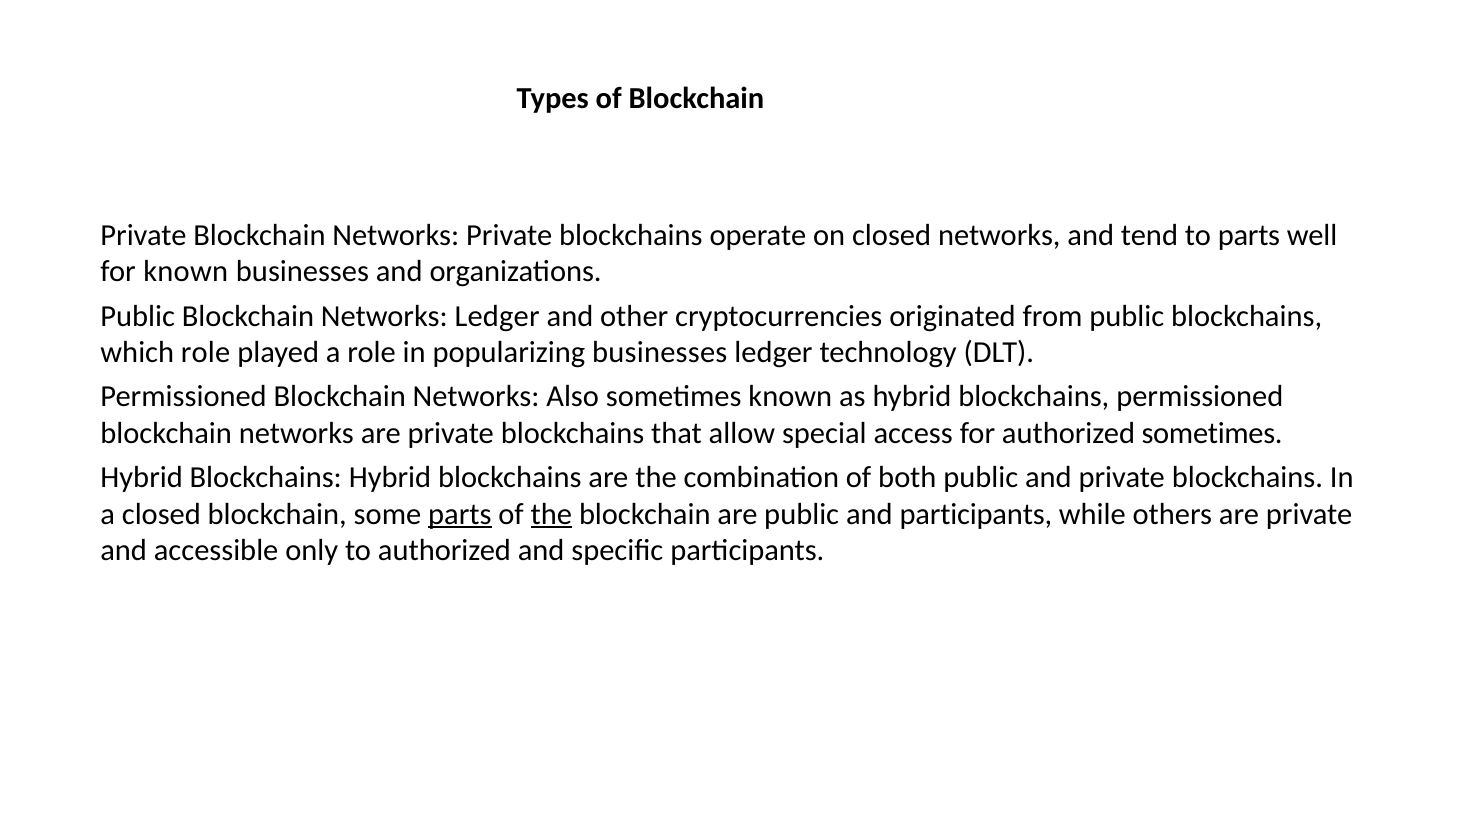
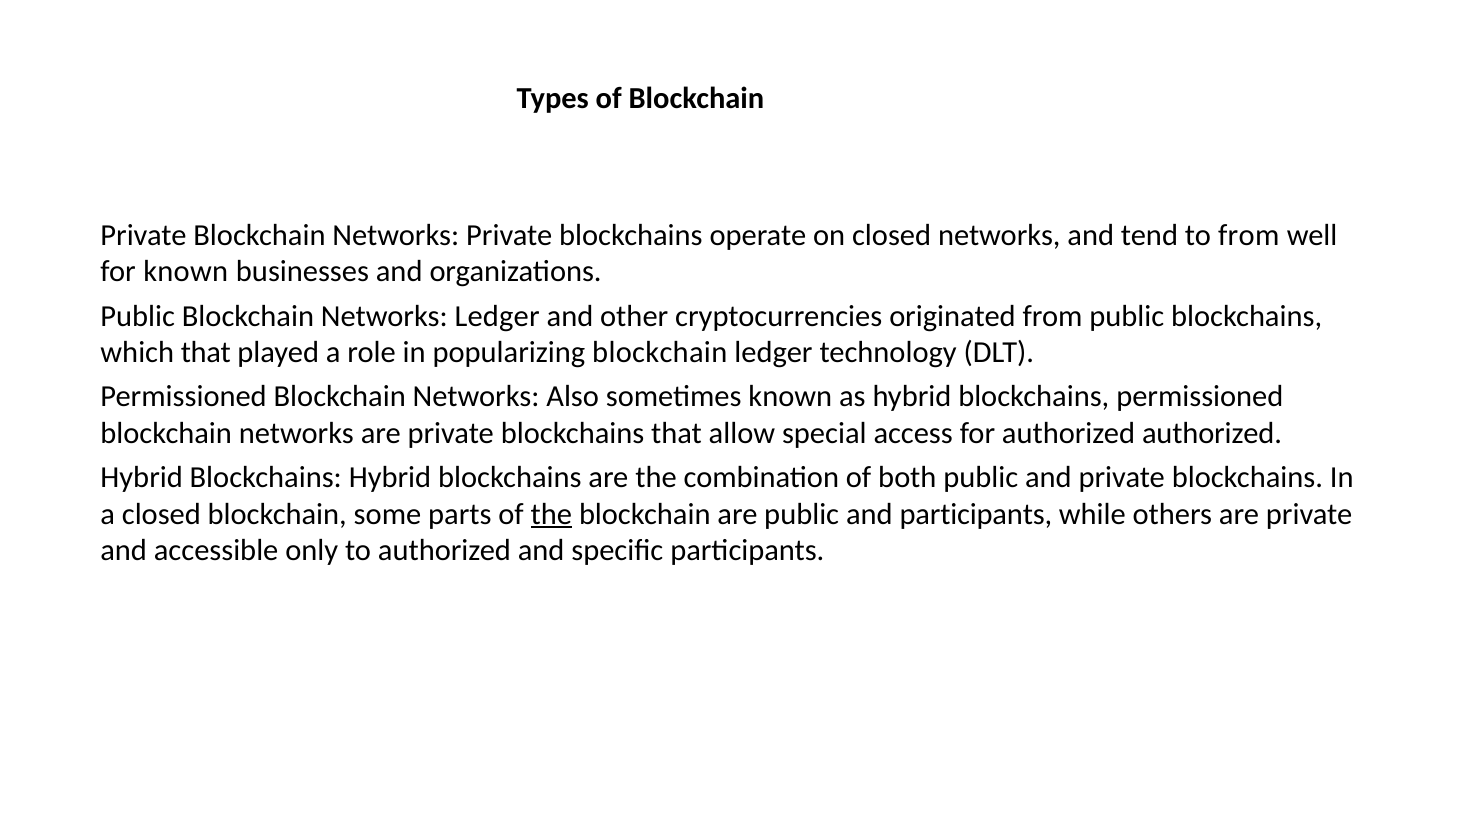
to parts: parts -> from
which role: role -> that
popularizing businesses: businesses -> blockchain
authorized sometimes: sometimes -> authorized
parts at (460, 514) underline: present -> none
